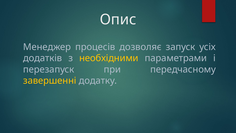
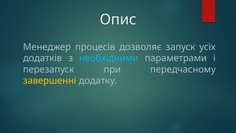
необхідними colour: yellow -> light blue
